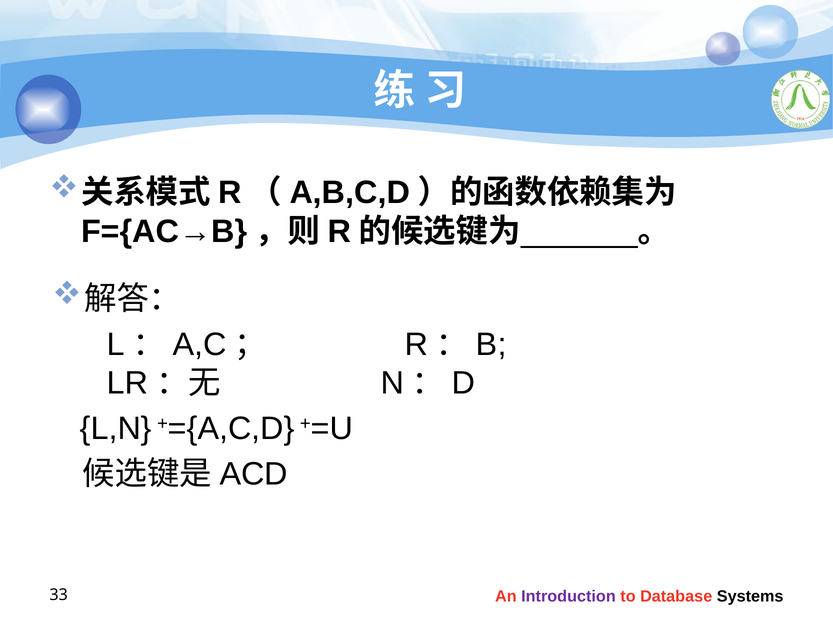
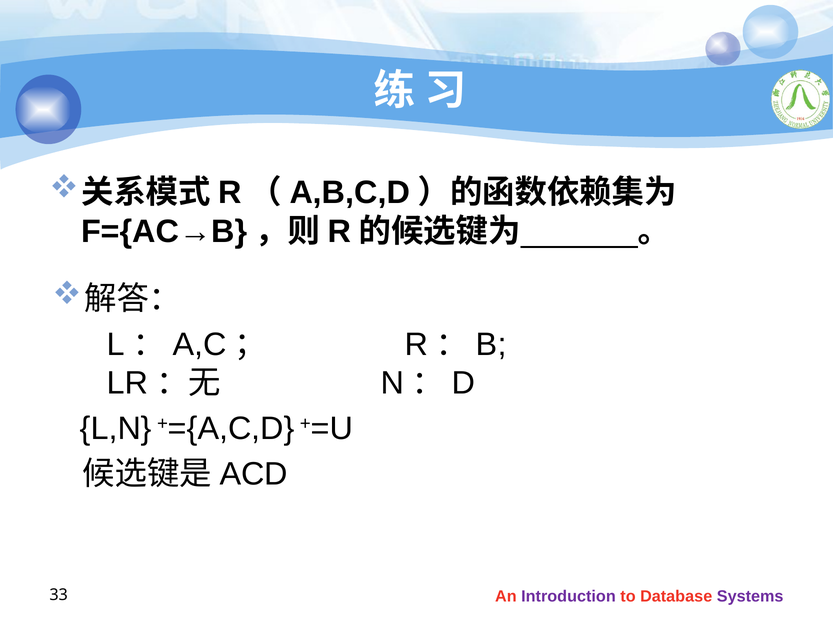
Systems colour: black -> purple
